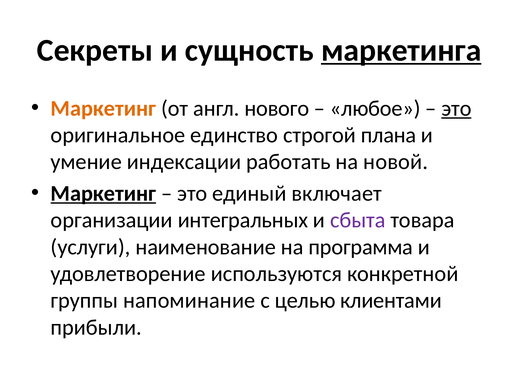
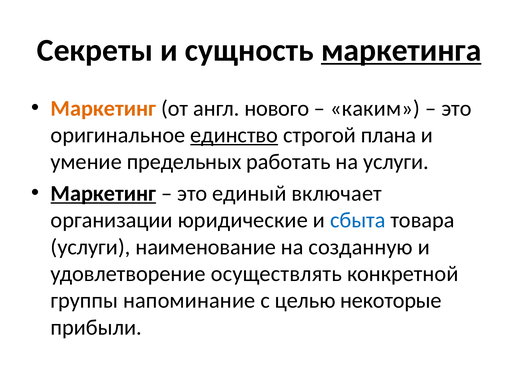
любое: любое -> каким
это at (456, 108) underline: present -> none
единство underline: none -> present
индексации: индексации -> предельных
на новой: новой -> услуги
интегральных: интегральных -> юридические
сбыта colour: purple -> blue
программа: программа -> созданную
используются: используются -> осуществлять
клиентами: клиентами -> некоторые
